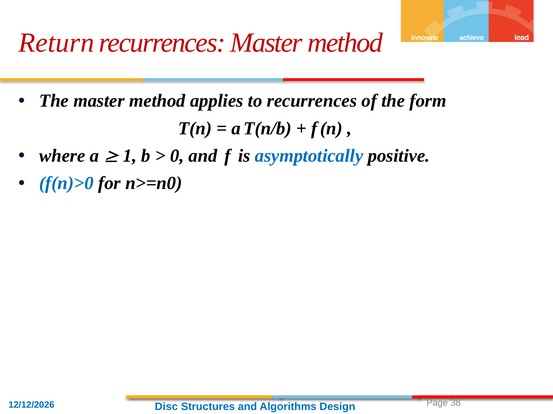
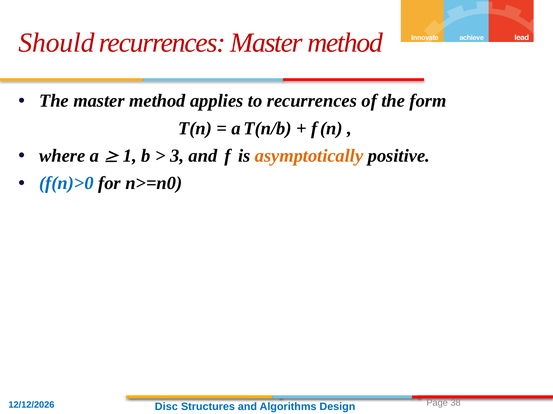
Return: Return -> Should
0: 0 -> 3
asymptotically colour: blue -> orange
